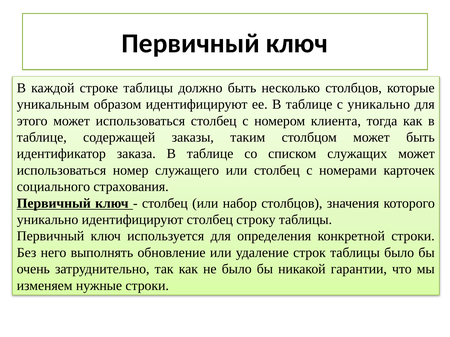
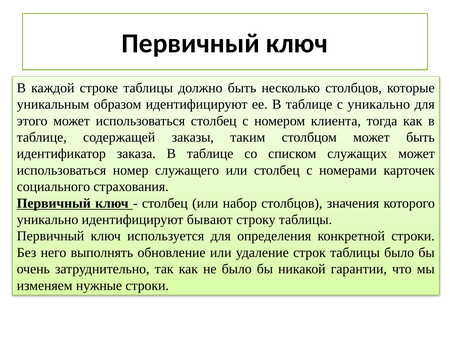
идентифицируют столбец: столбец -> бывают
